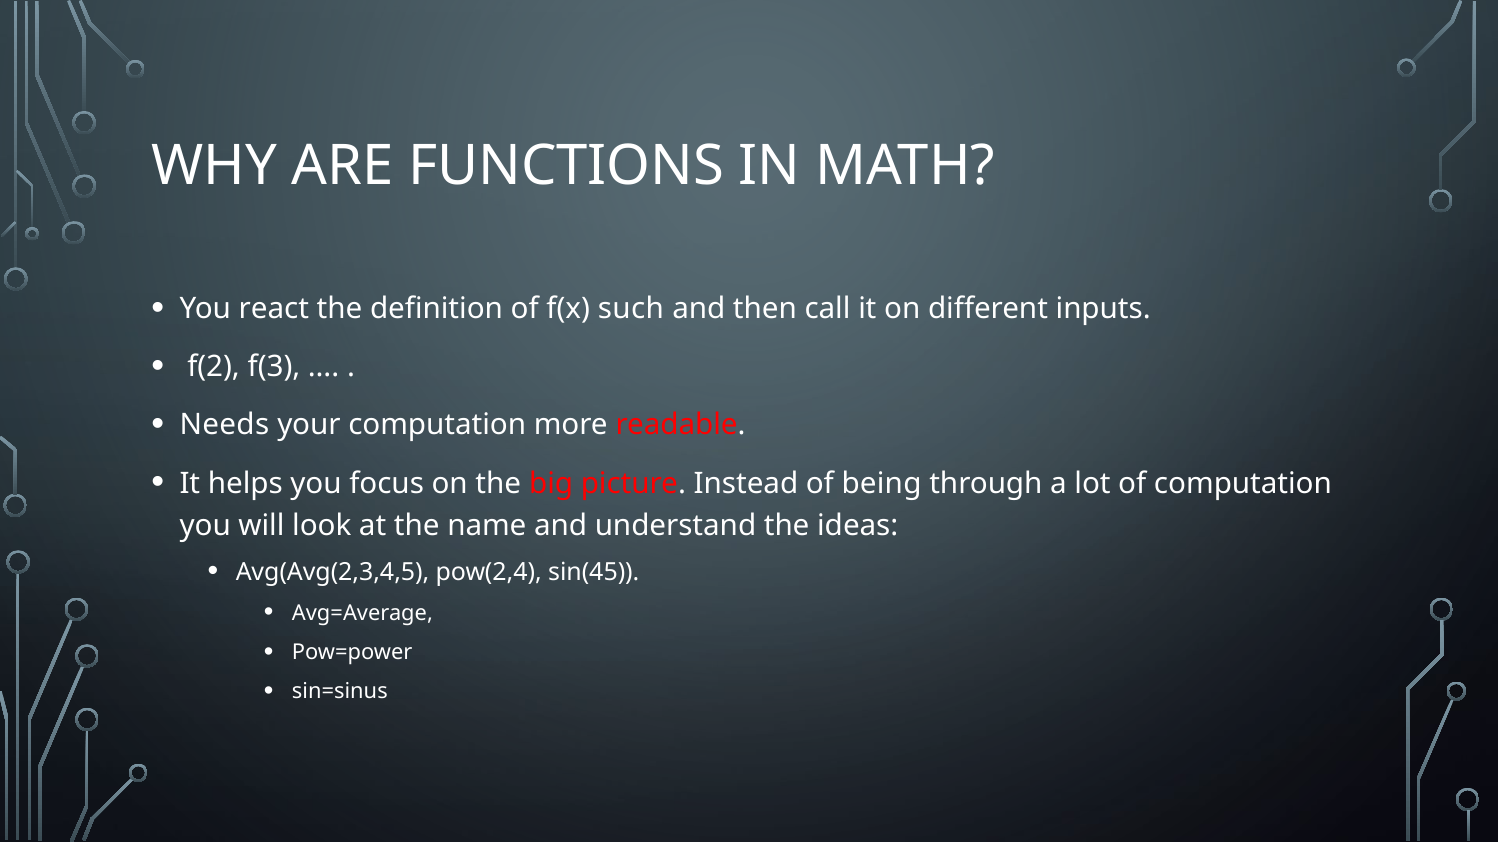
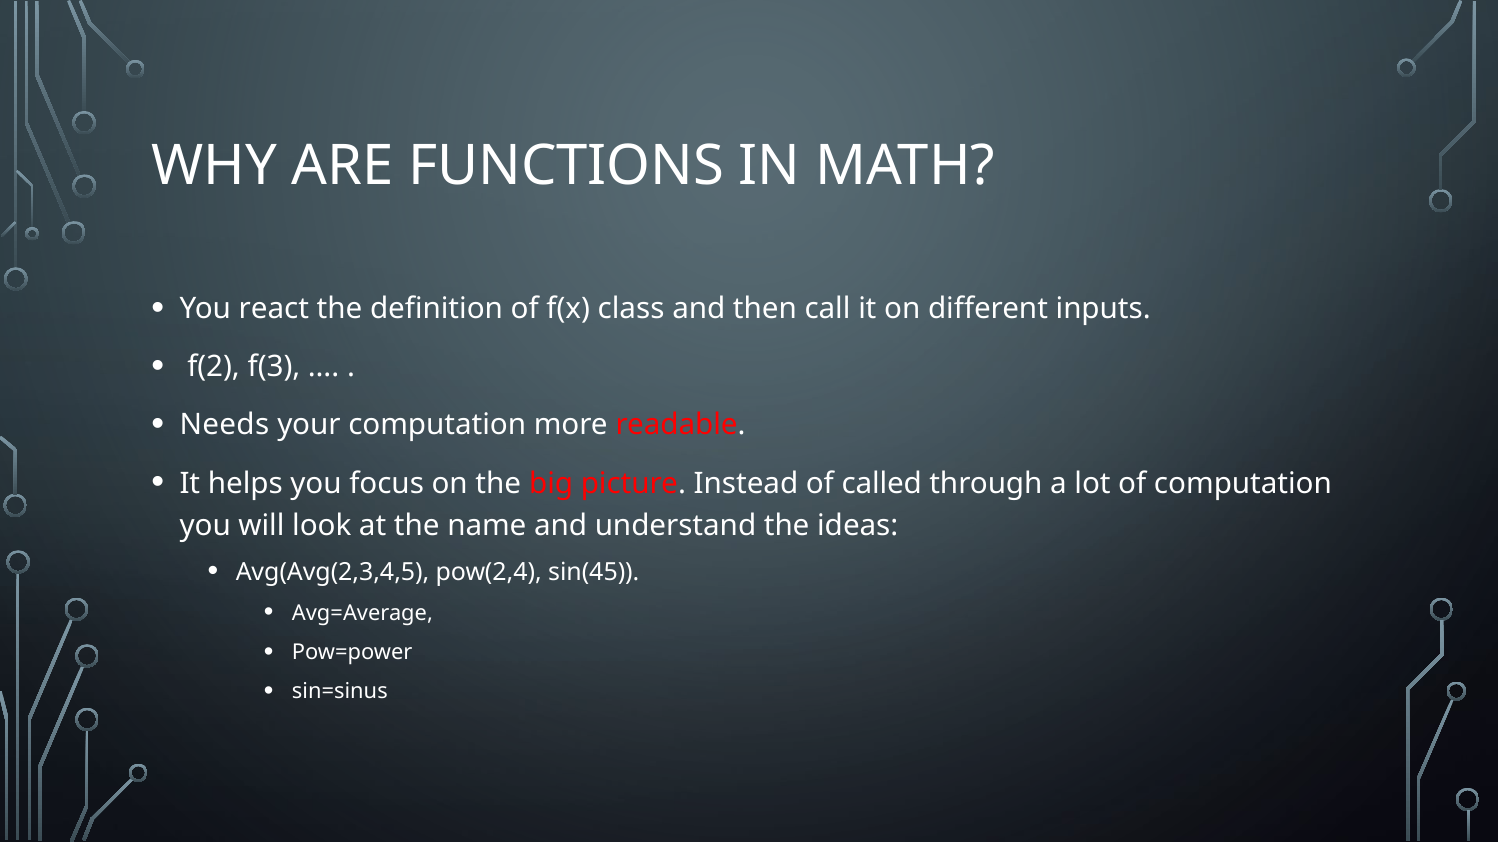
such: such -> class
being: being -> called
